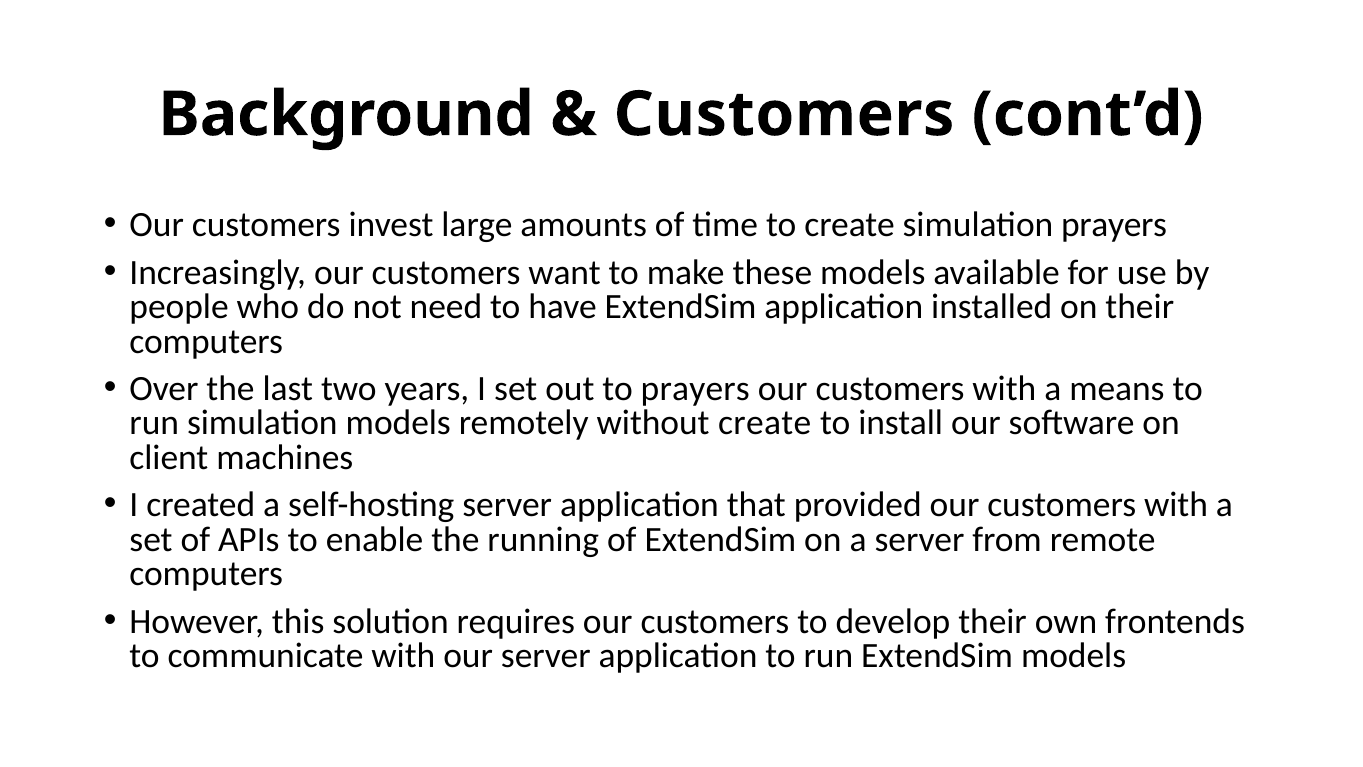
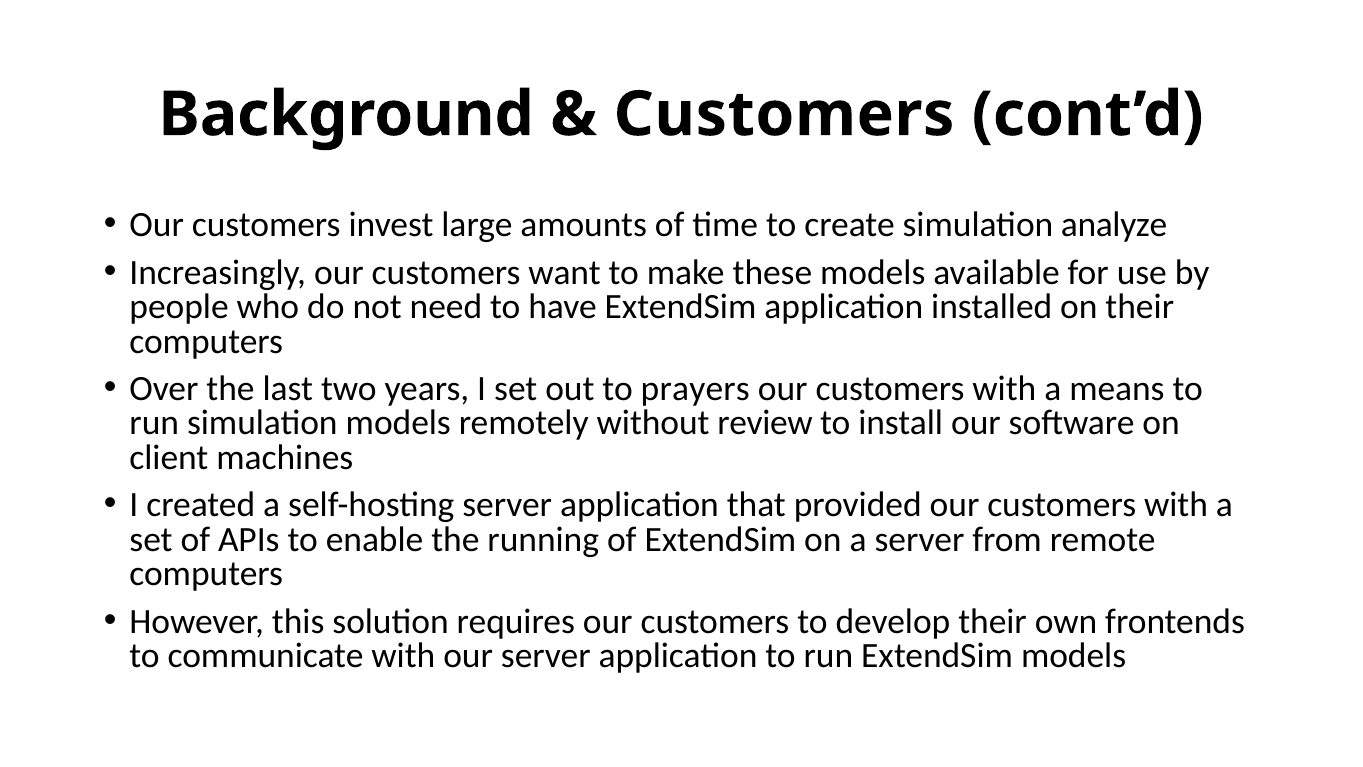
simulation prayers: prayers -> analyze
without create: create -> review
